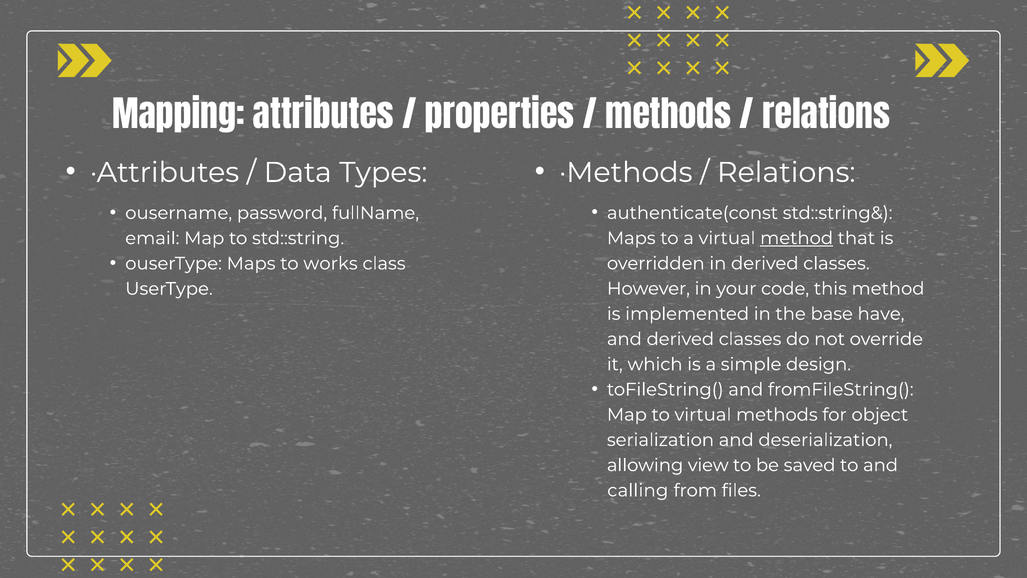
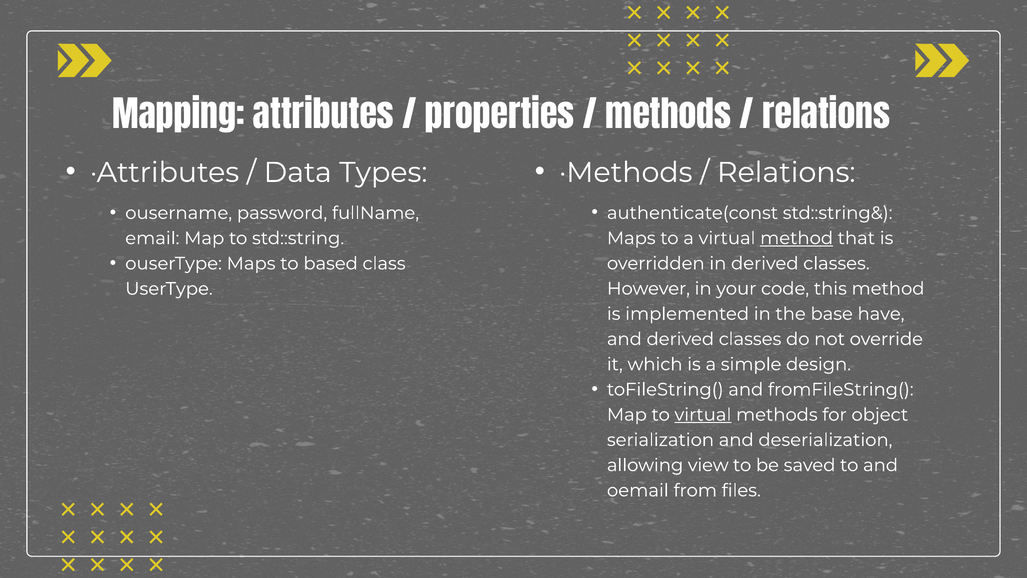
works: works -> based
virtual at (703, 415) underline: none -> present
calling: calling -> oemail
